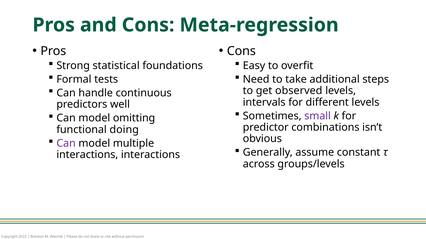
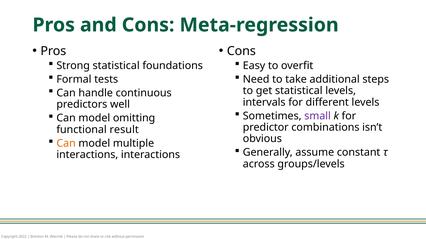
get observed: observed -> statistical
doing: doing -> result
Can at (66, 144) colour: purple -> orange
